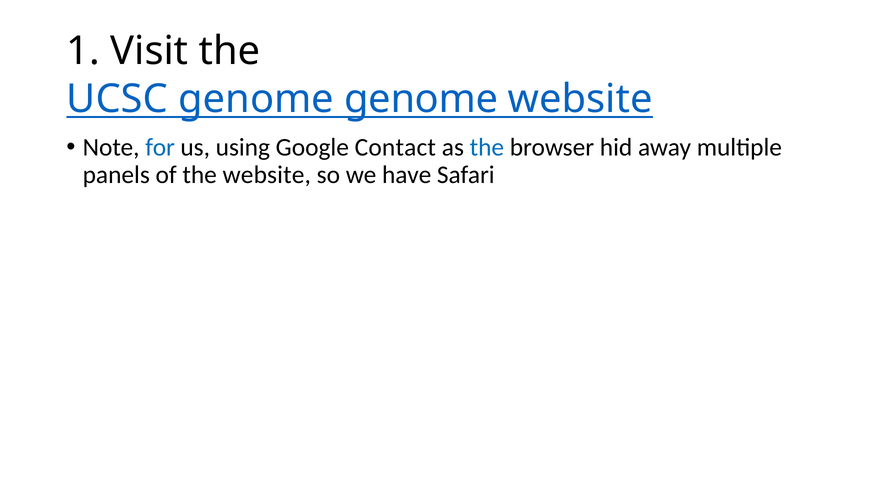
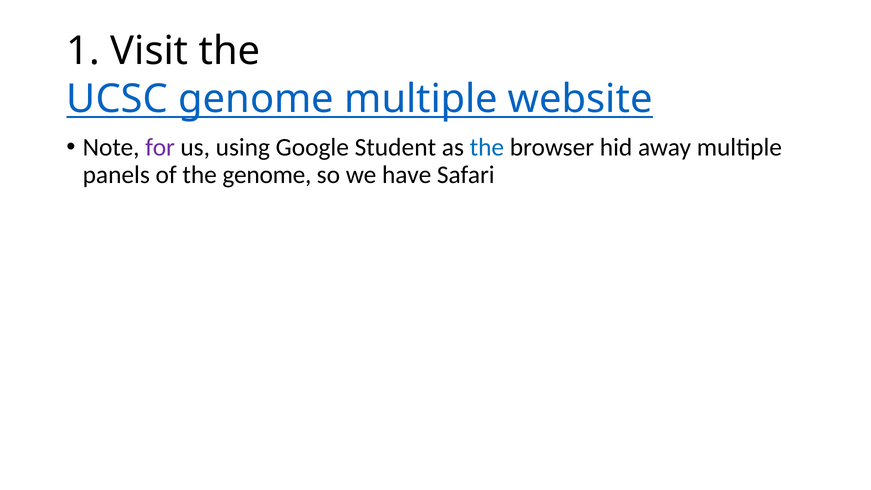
genome genome: genome -> multiple
for colour: blue -> purple
Contact: Contact -> Student
the website: website -> genome
